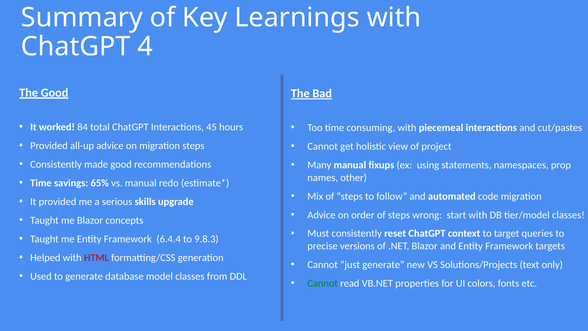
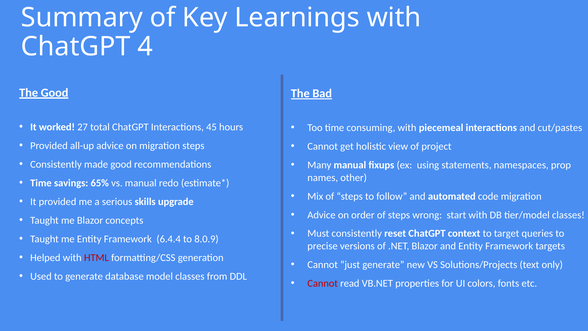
84: 84 -> 27
9.8.3: 9.8.3 -> 8.0.9
Cannot at (323, 283) colour: green -> red
